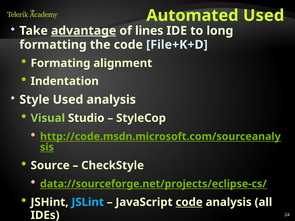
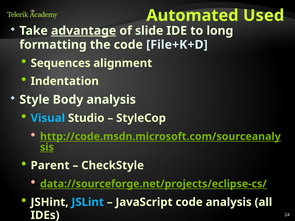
lines: lines -> slide
Formating: Formating -> Sequences
Style Used: Used -> Body
Visual colour: light green -> light blue
Source: Source -> Parent
code at (189, 202) underline: present -> none
